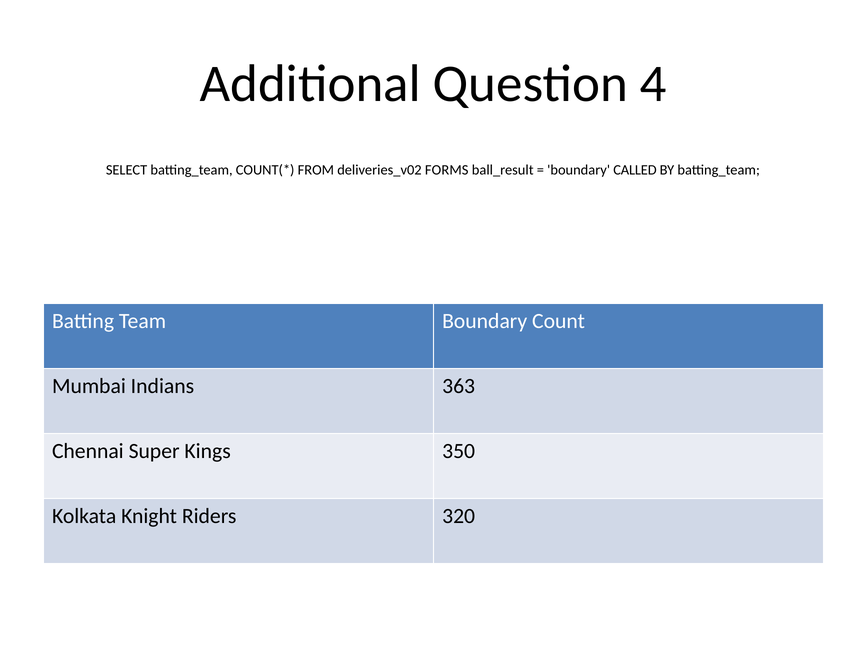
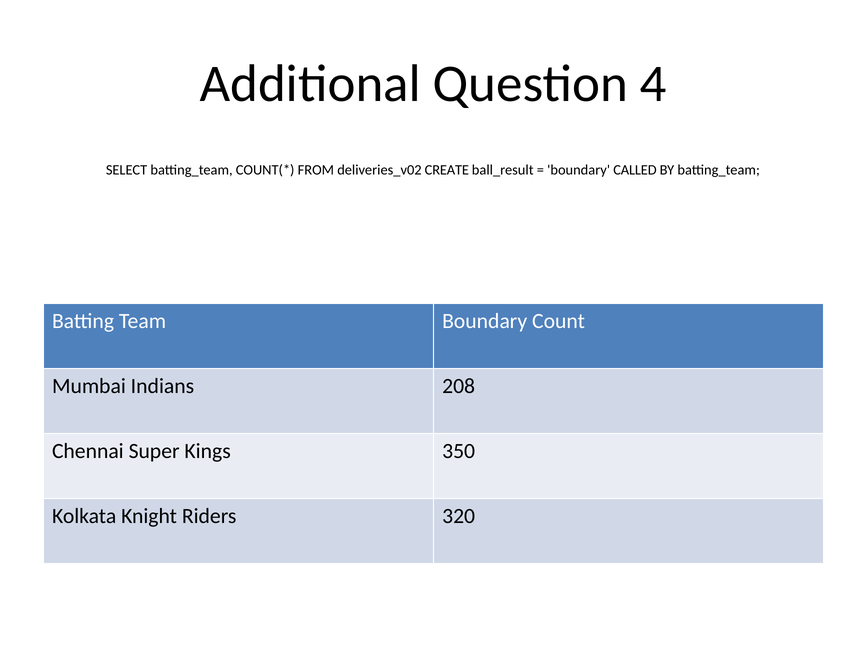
FORMS: FORMS -> CREATE
363: 363 -> 208
